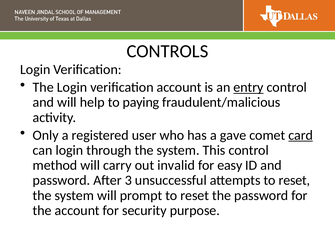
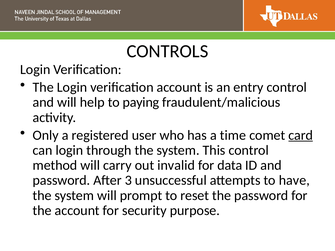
entry underline: present -> none
gave: gave -> time
easy: easy -> data
attempts to reset: reset -> have
